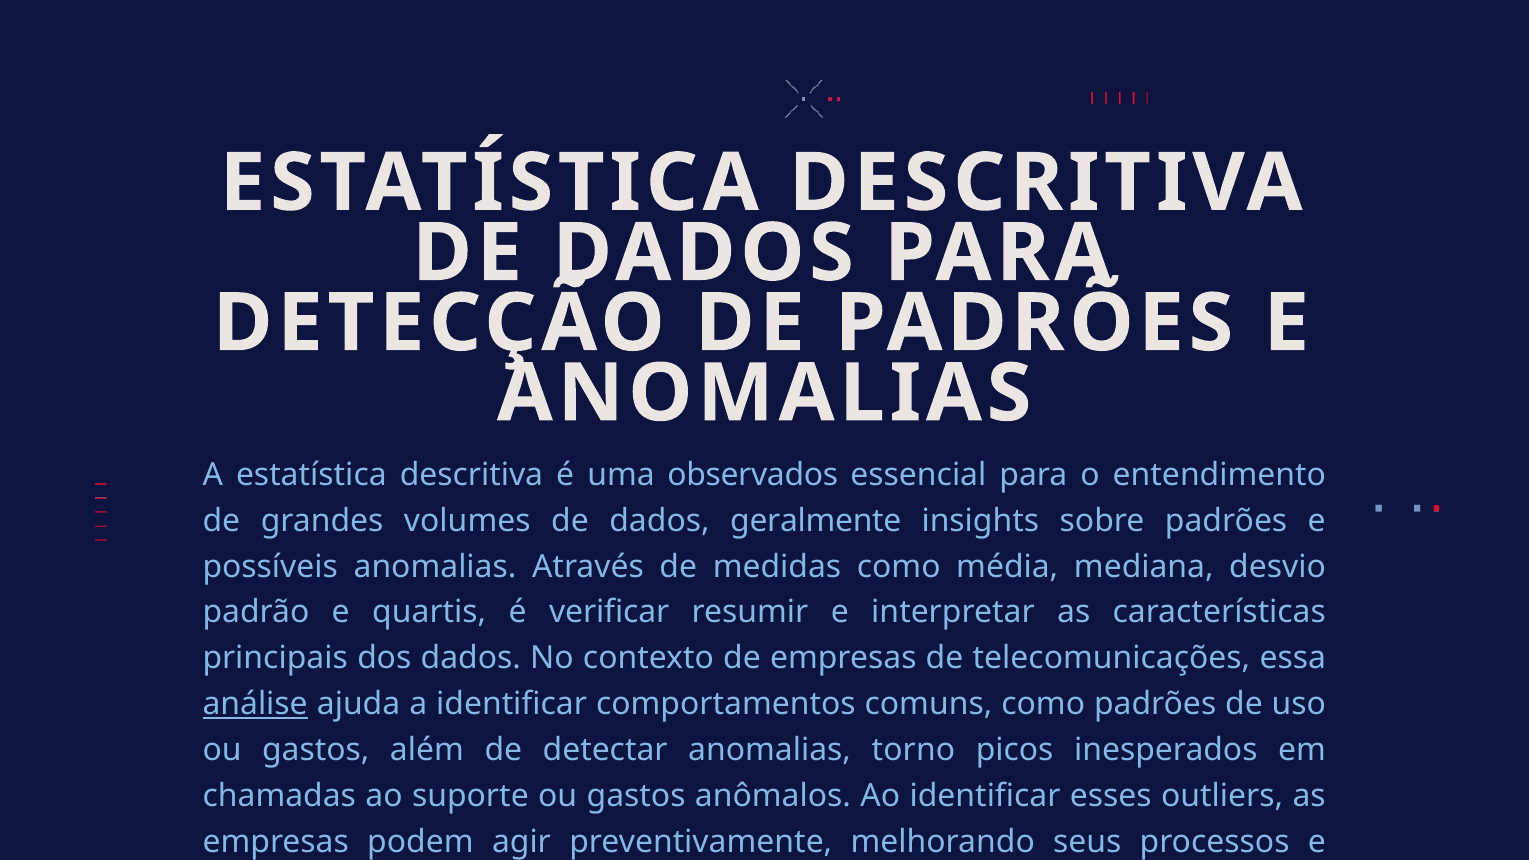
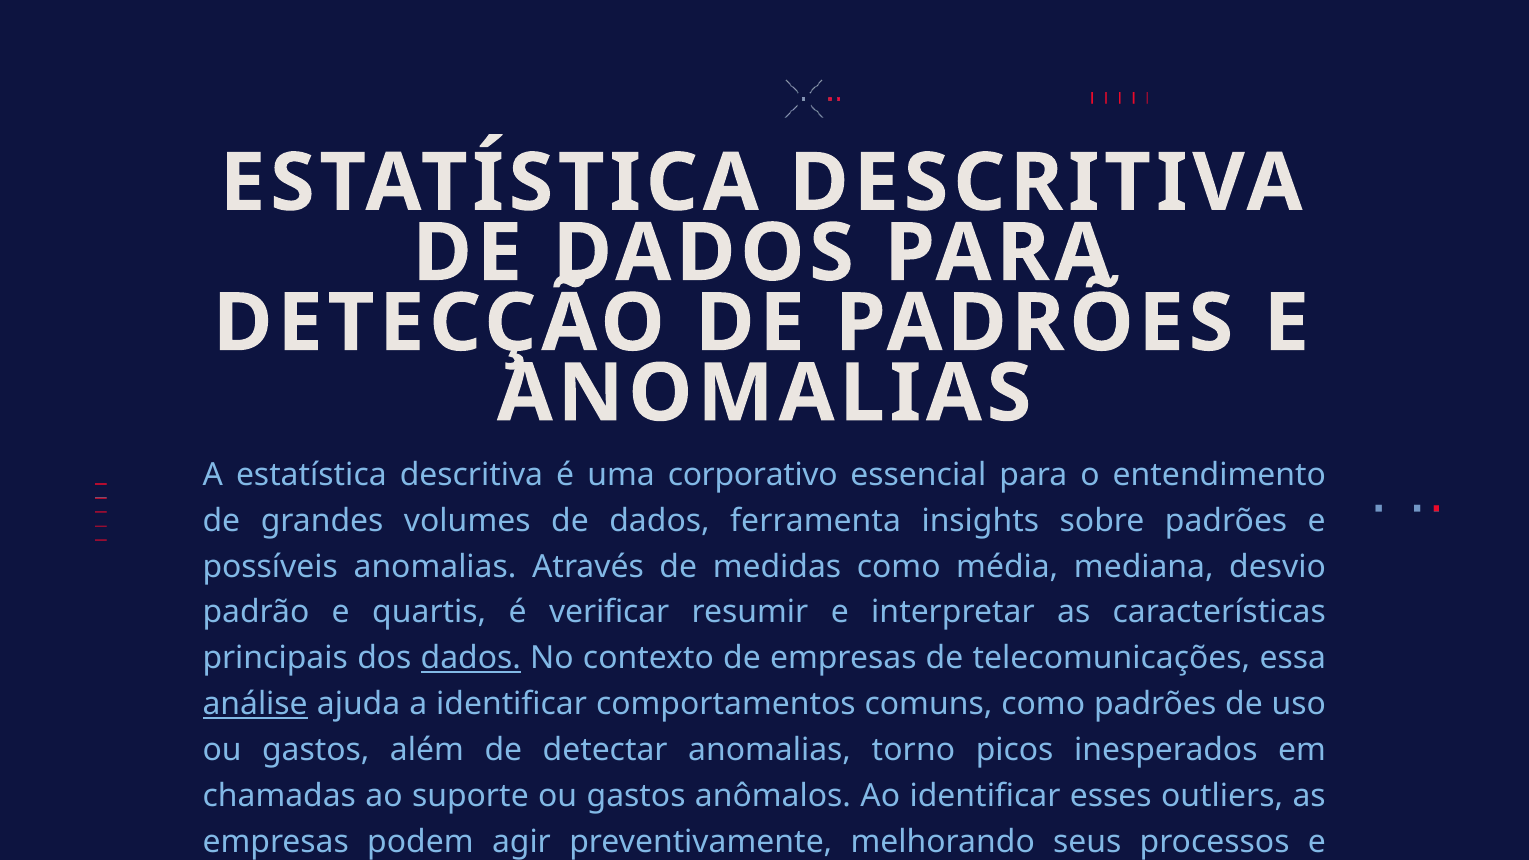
observados: observados -> corporativo
geralmente: geralmente -> ferramenta
dados at (471, 658) underline: none -> present
